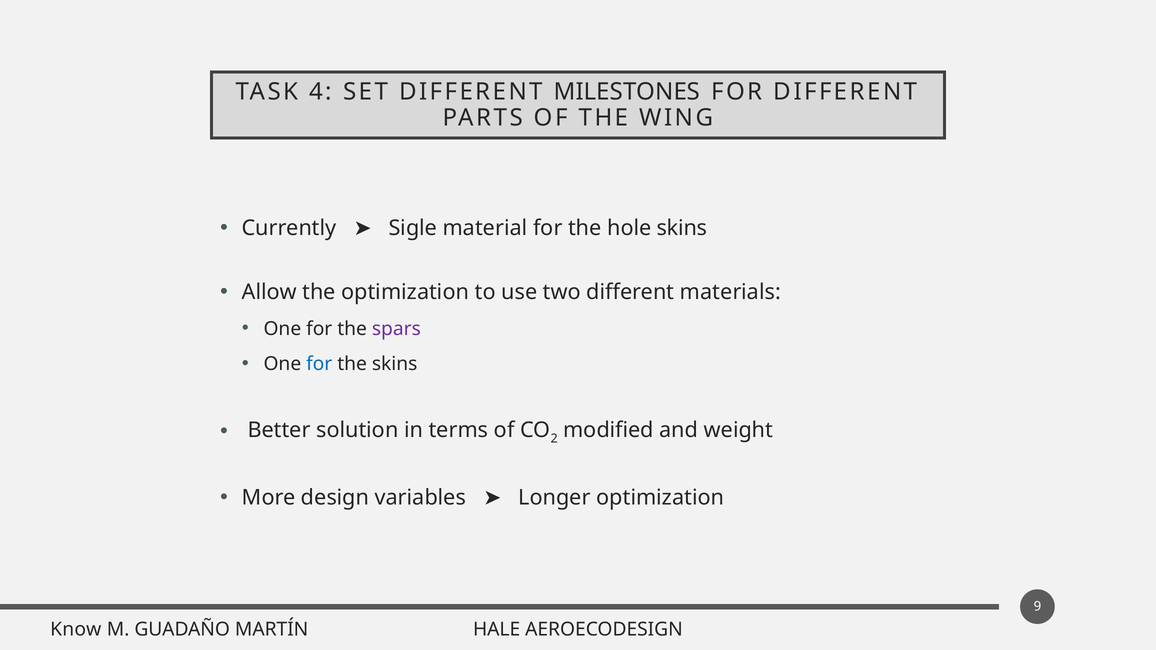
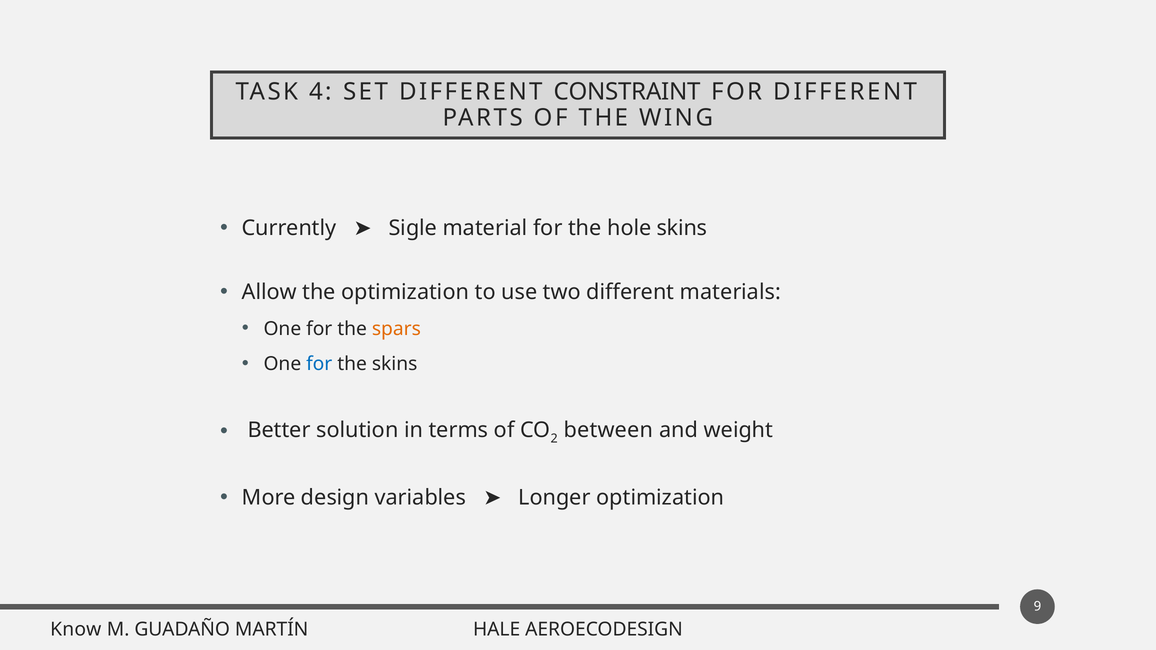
MILESTONES: MILESTONES -> CONSTRAINT
spars colour: purple -> orange
modified: modified -> between
